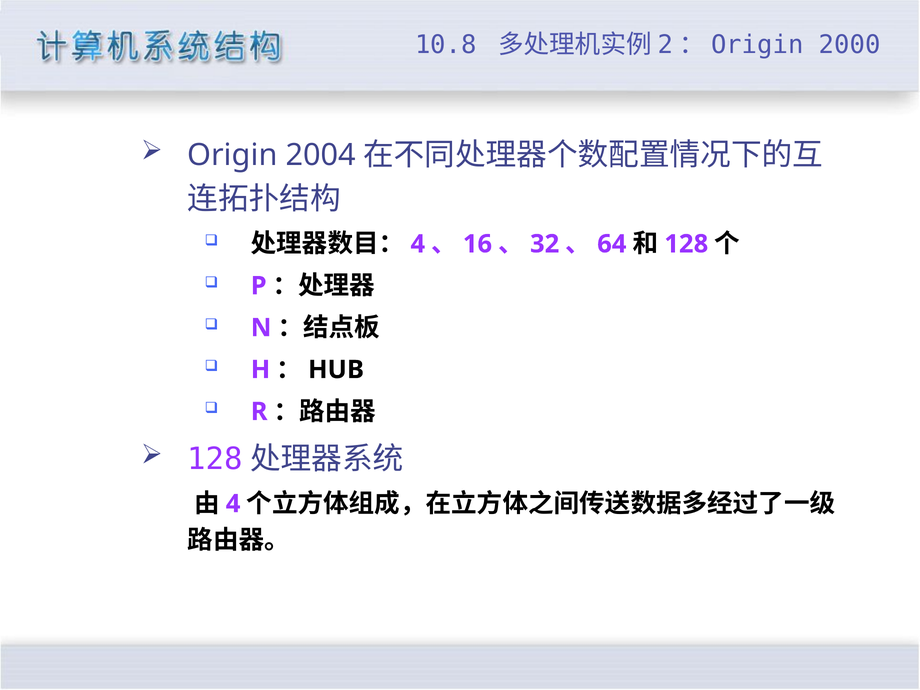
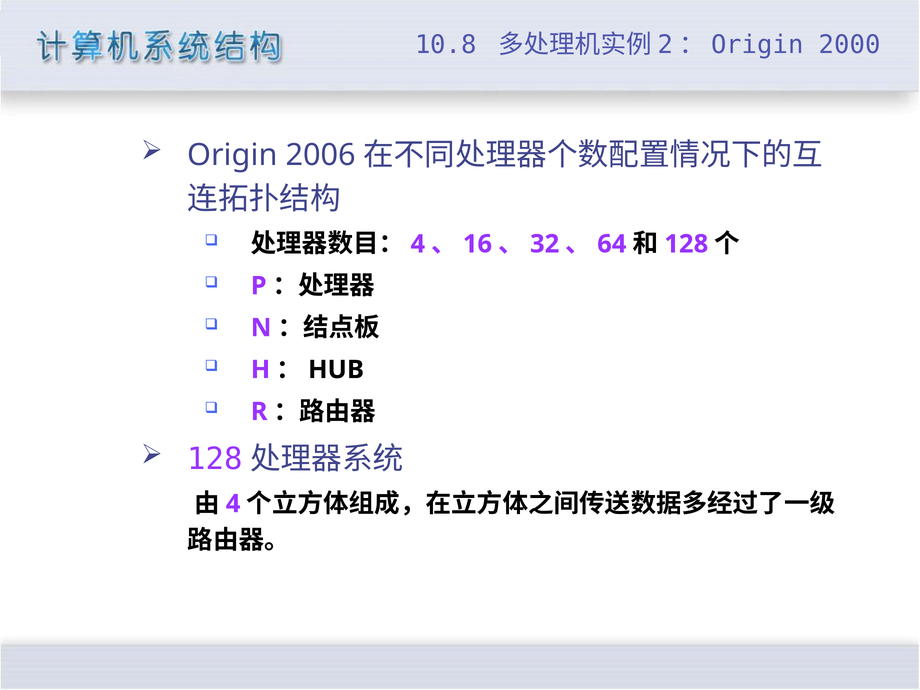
2004: 2004 -> 2006
